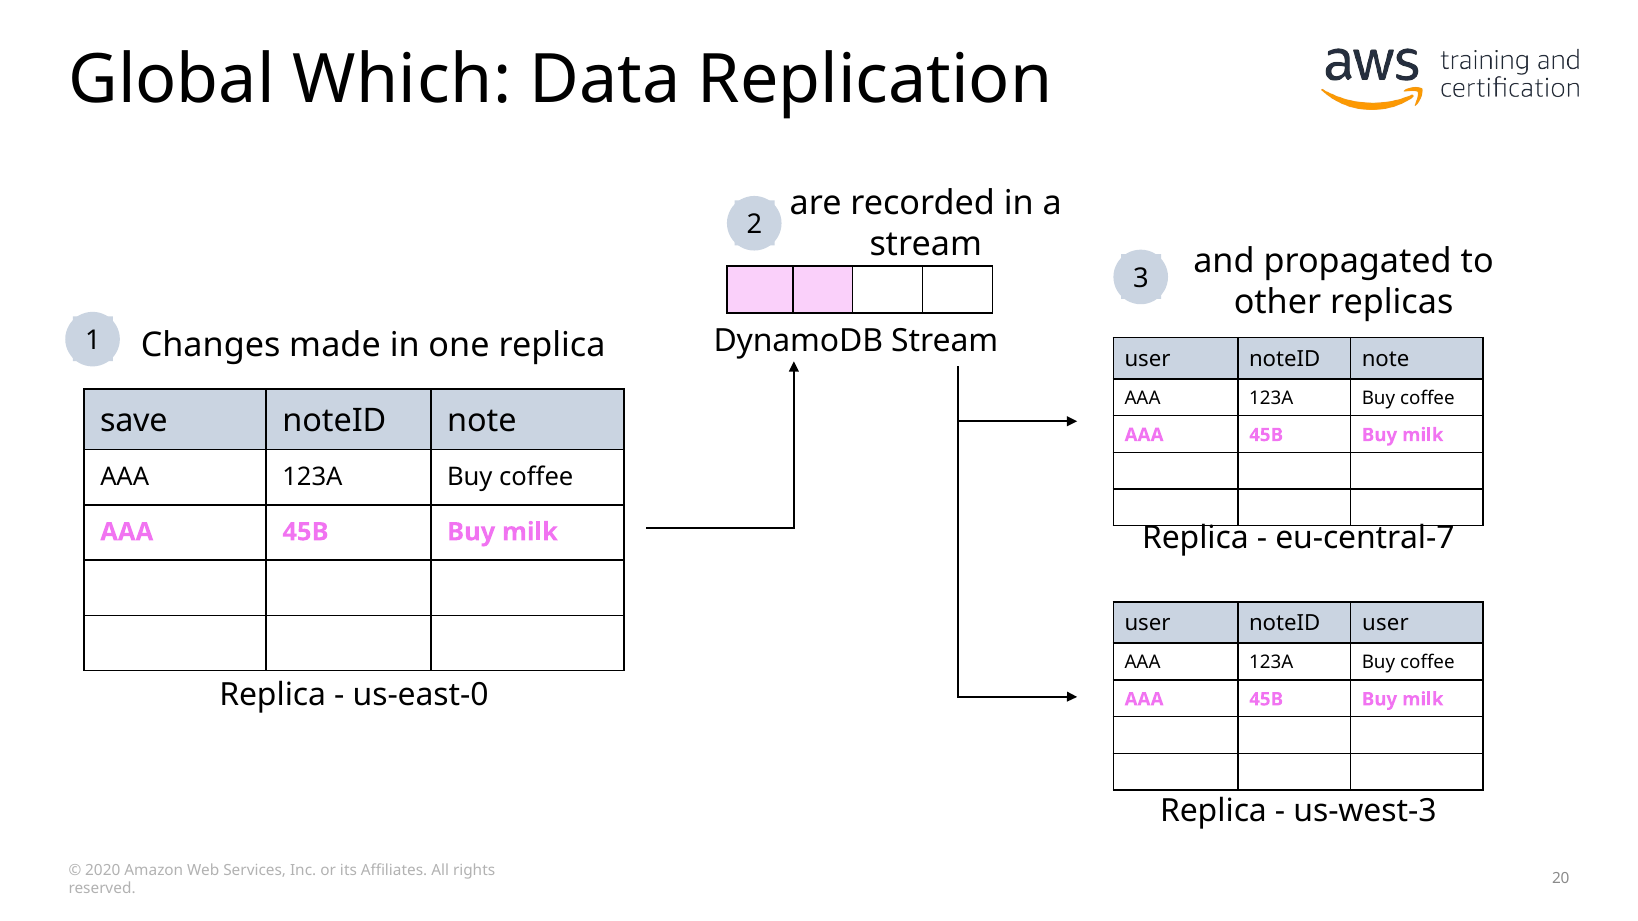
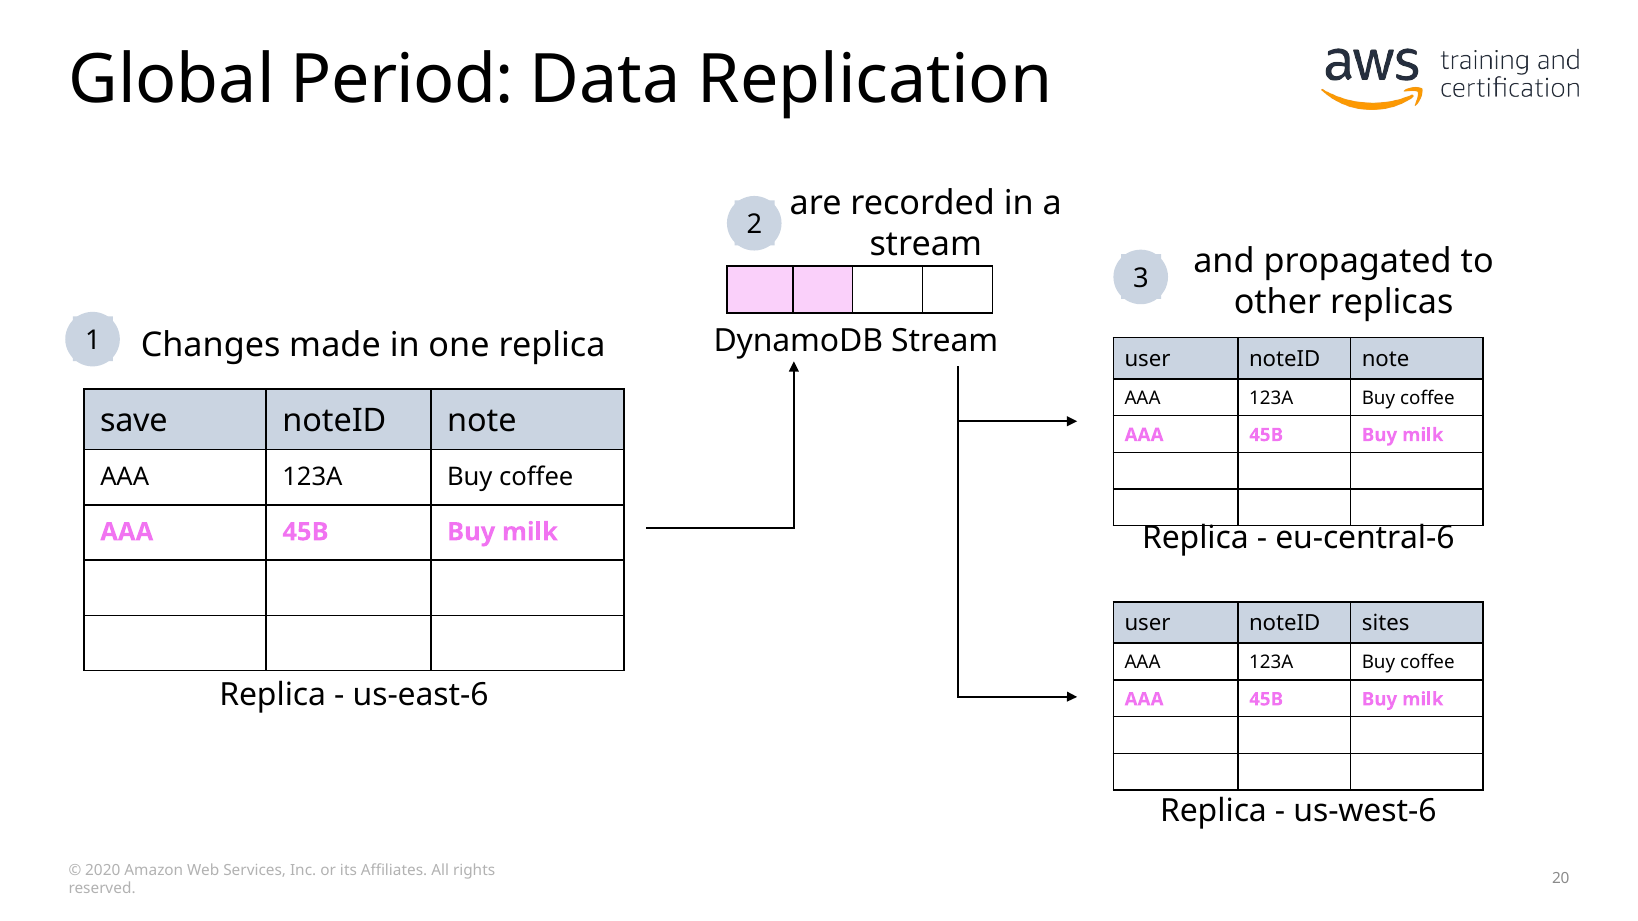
Which: Which -> Period
eu-central-7: eu-central-7 -> eu-central-6
noteID user: user -> sites
us-east-0: us-east-0 -> us-east-6
us-west-3: us-west-3 -> us-west-6
